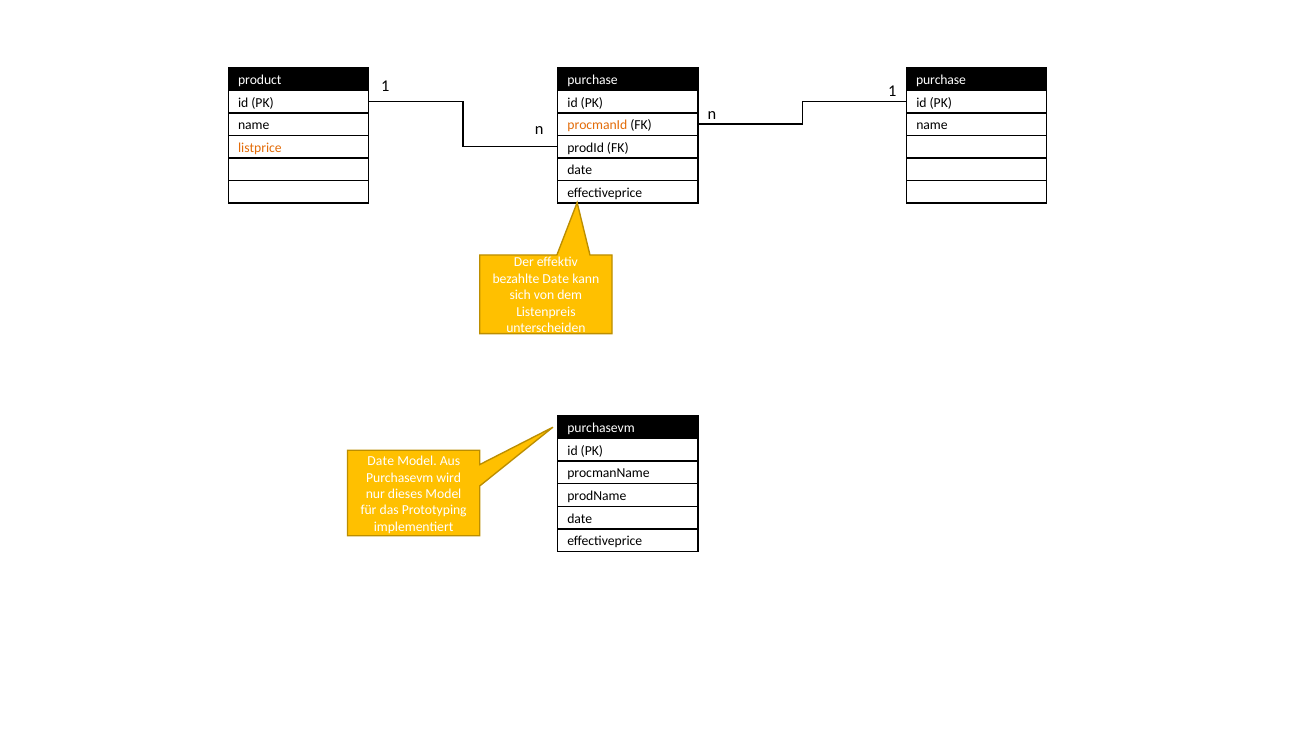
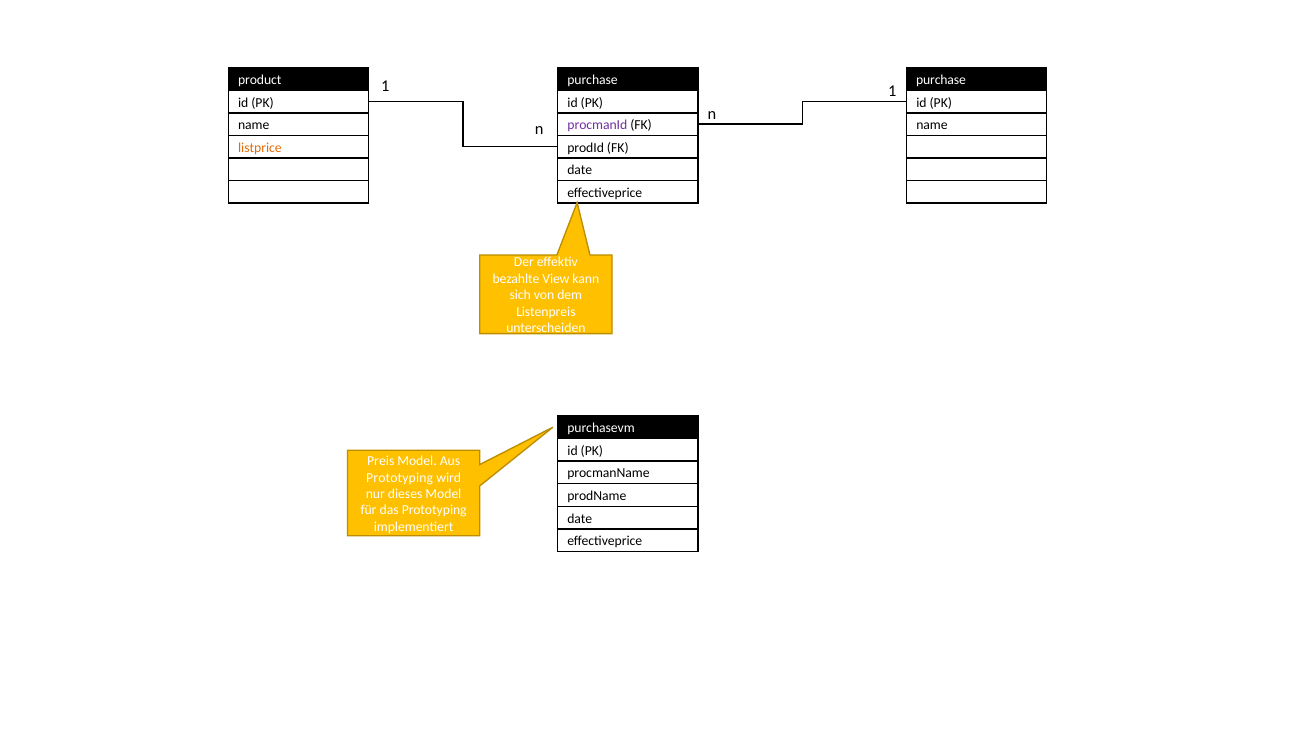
procmanId colour: orange -> purple
bezahlte Date: Date -> View
Date at (381, 461): Date -> Preis
Purchasevm at (400, 478): Purchasevm -> Prototyping
